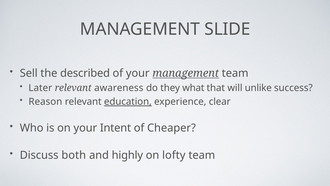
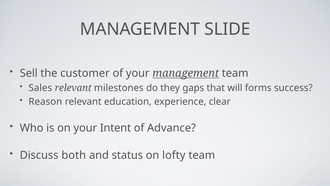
described: described -> customer
Later: Later -> Sales
awareness: awareness -> milestones
what: what -> gaps
unlike: unlike -> forms
education underline: present -> none
Cheaper: Cheaper -> Advance
highly: highly -> status
